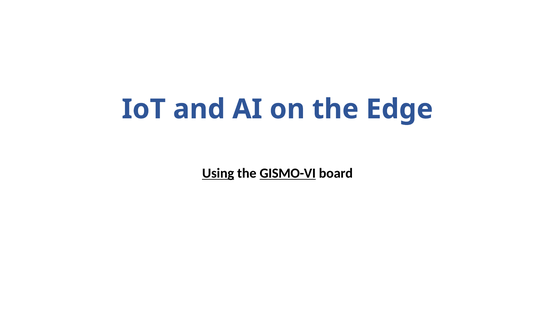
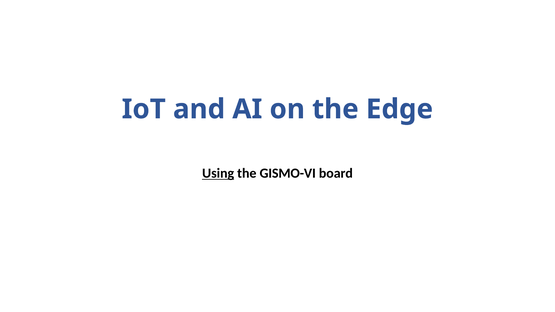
GISMO-VI underline: present -> none
